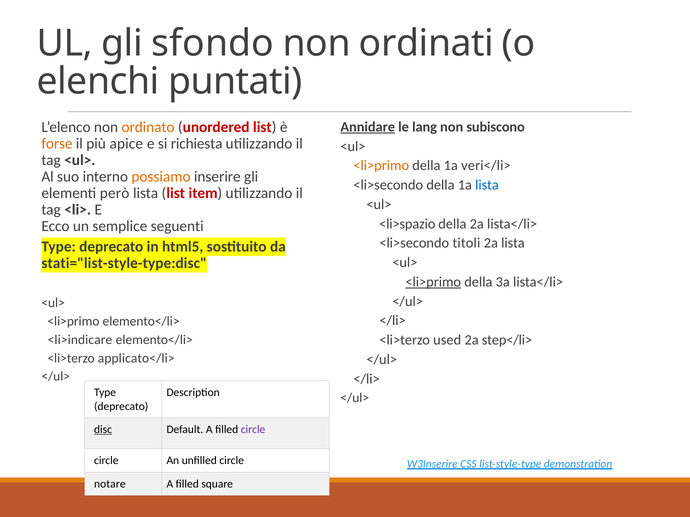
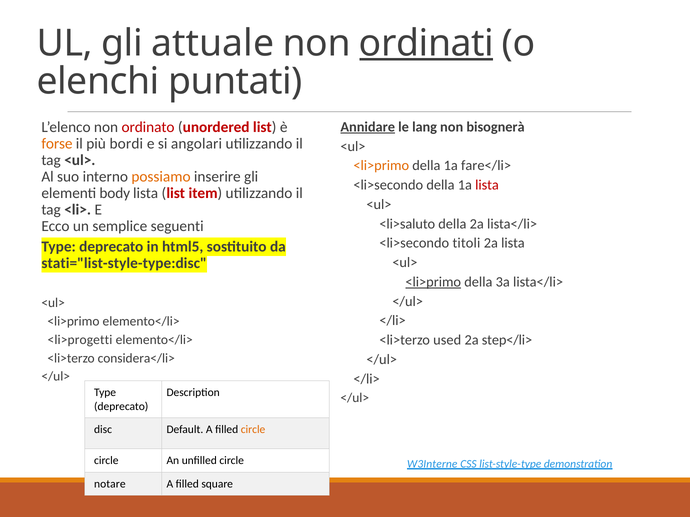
sfondo: sfondo -> attuale
ordinati underline: none -> present
subiscono: subiscono -> bisognerà
ordinato colour: orange -> red
apice: apice -> bordi
richiesta: richiesta -> angolari
veri</li>: veri</li> -> fare</li>
lista at (487, 185) colour: blue -> red
però: però -> body
<li>spazio: <li>spazio -> <li>saluto
<li>indicare: <li>indicare -> <li>progetti
applicato</li>: applicato</li> -> considera</li>
disc underline: present -> none
circle at (253, 430) colour: purple -> orange
W3Inserire: W3Inserire -> W3Interne
